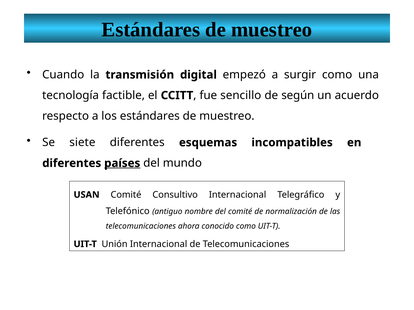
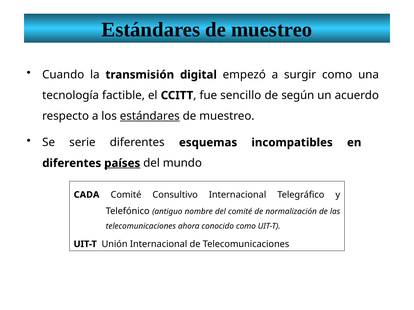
estándares at (150, 116) underline: none -> present
siete: siete -> serie
USAN: USAN -> CADA
